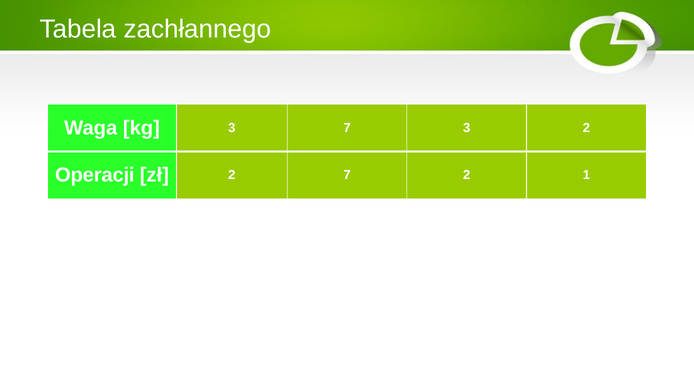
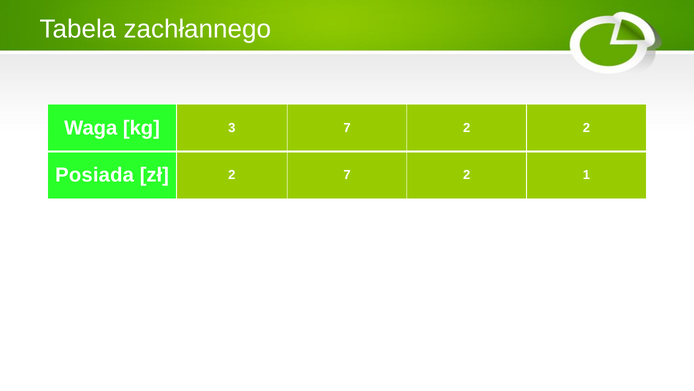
3 7 3: 3 -> 2
Operacji: Operacji -> Posiada
